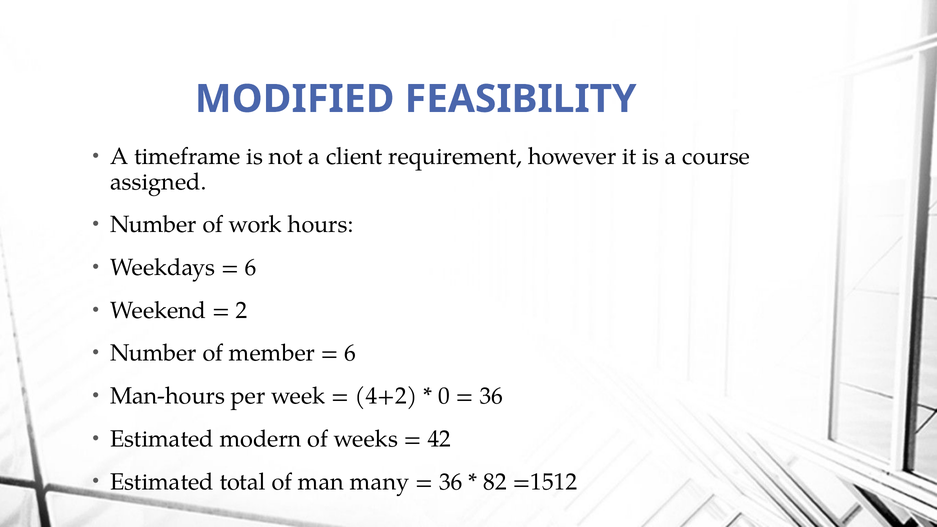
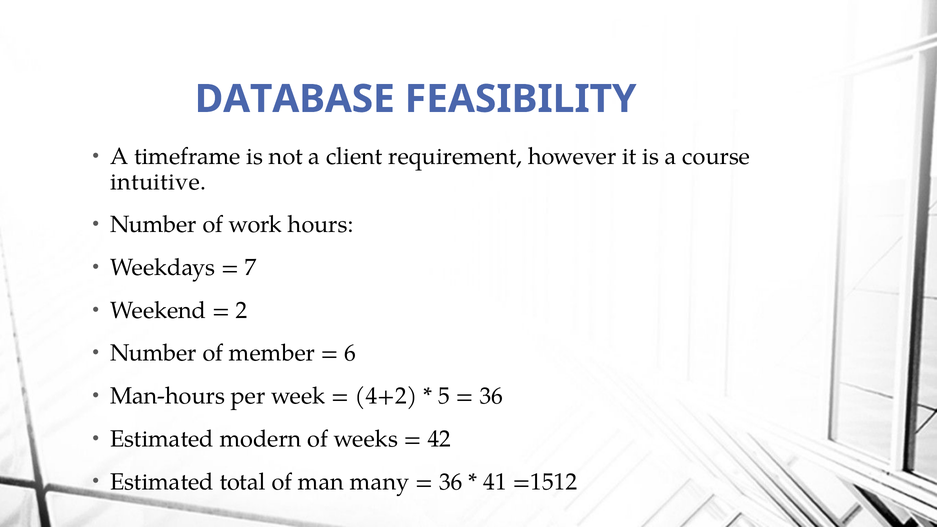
MODIFIED: MODIFIED -> DATABASE
assigned: assigned -> intuitive
6 at (251, 268): 6 -> 7
0: 0 -> 5
82: 82 -> 41
